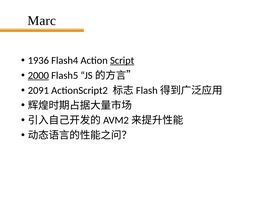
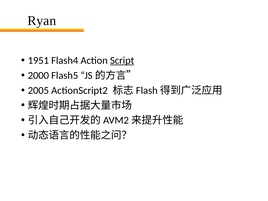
Marc: Marc -> Ryan
1936: 1936 -> 1951
2000 underline: present -> none
2091: 2091 -> 2005
